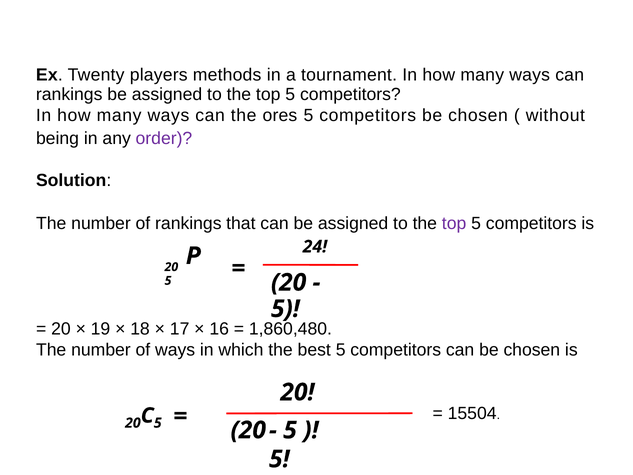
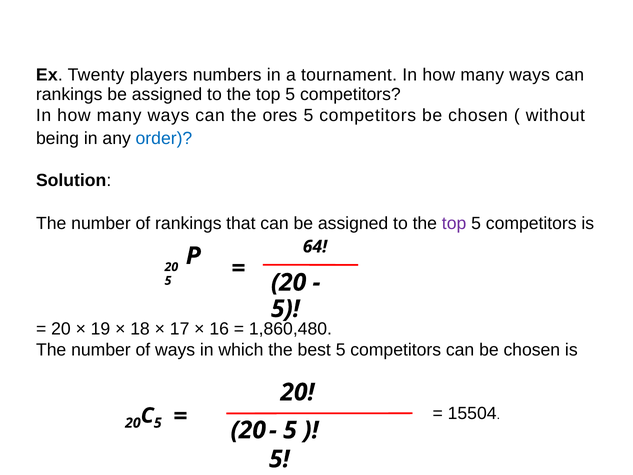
methods: methods -> numbers
order colour: purple -> blue
24: 24 -> 64
